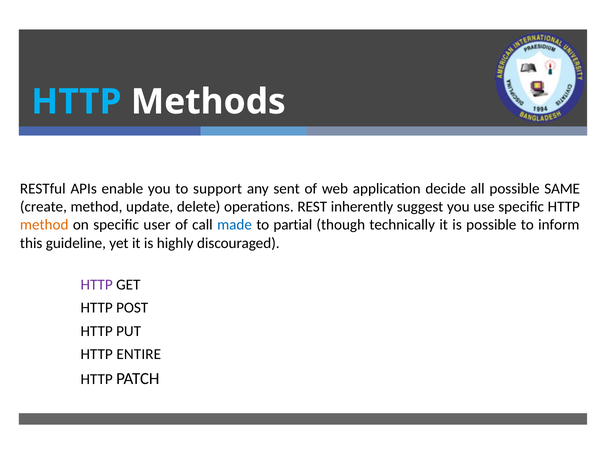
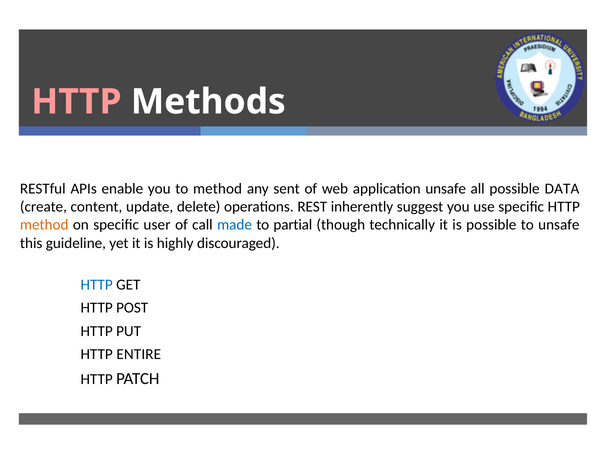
HTTP at (76, 102) colour: light blue -> pink
to support: support -> method
application decide: decide -> unsafe
SAME: SAME -> DATA
create method: method -> content
to inform: inform -> unsafe
HTTP at (97, 284) colour: purple -> blue
